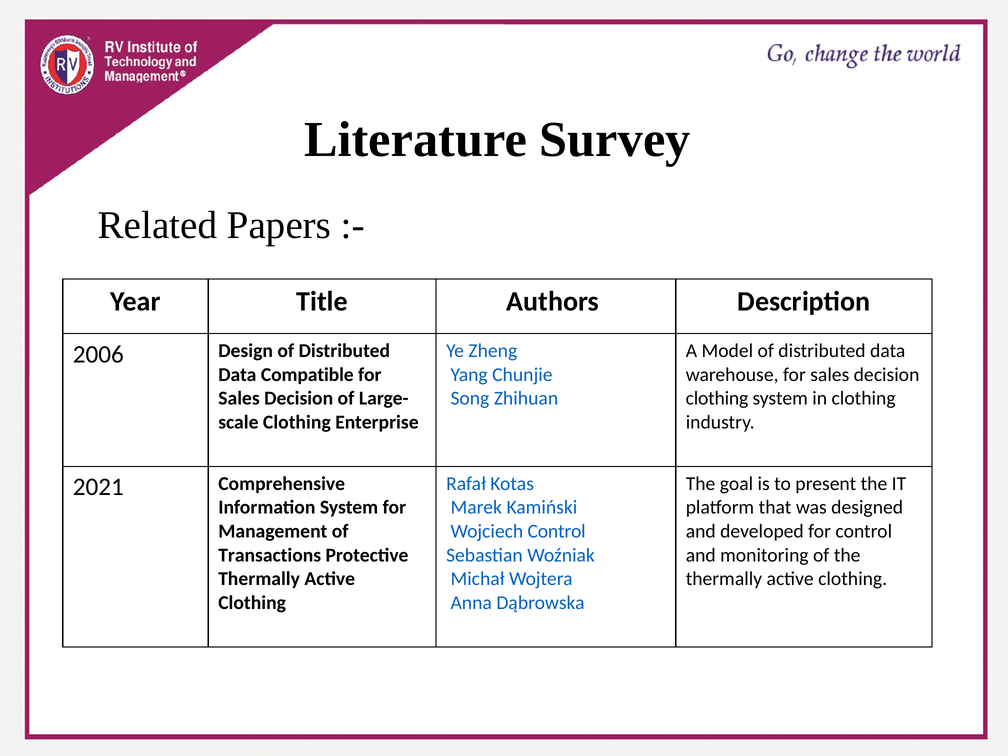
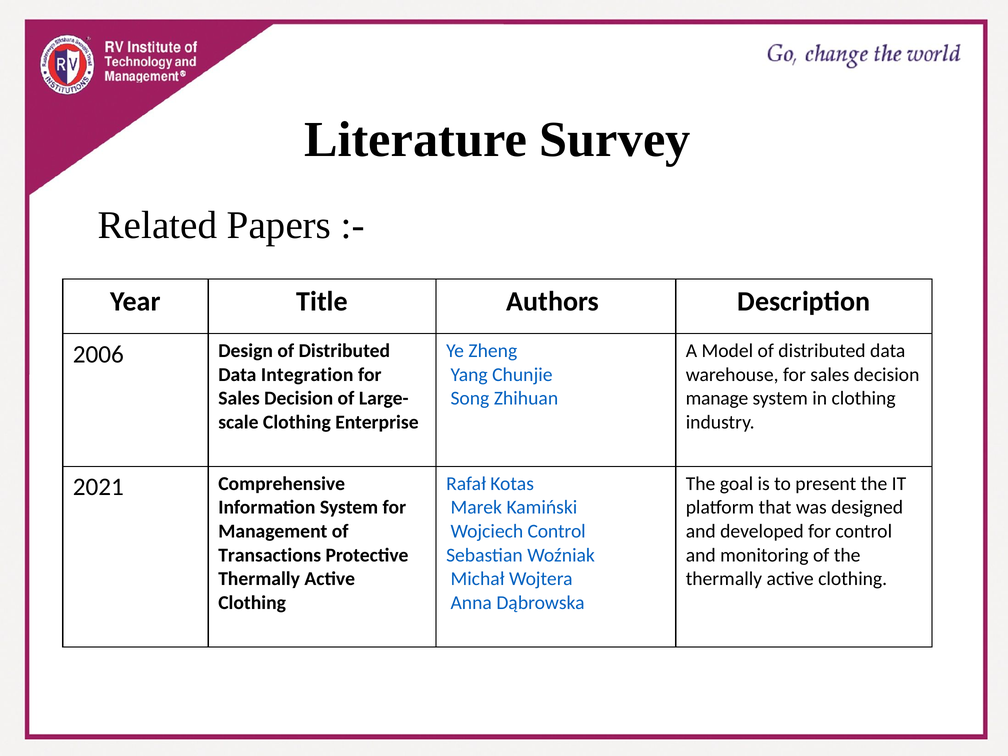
Compatible: Compatible -> Integration
clothing at (717, 398): clothing -> manage
